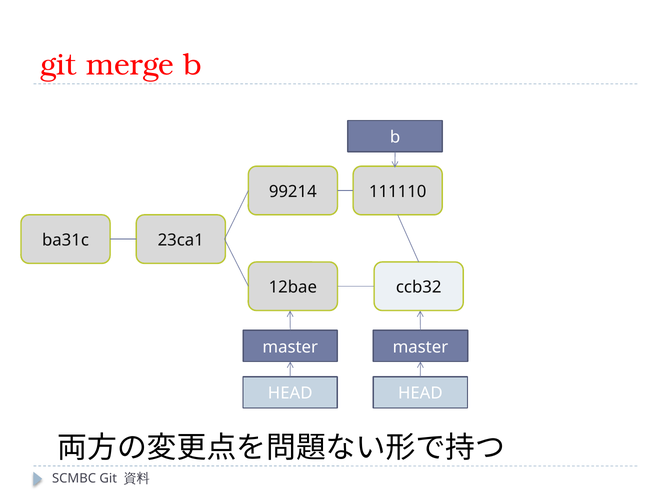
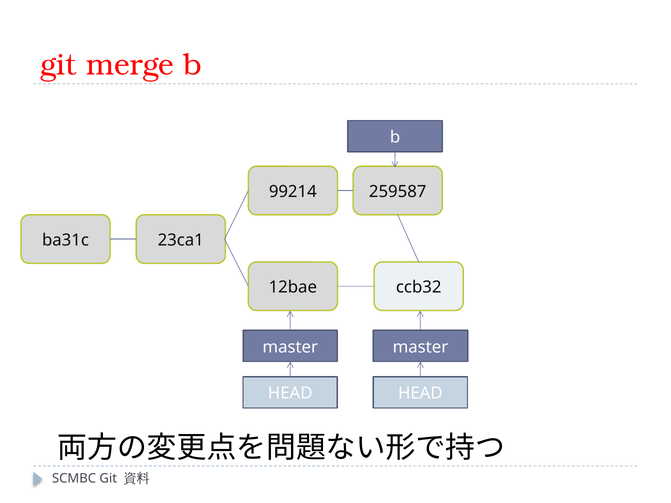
111110: 111110 -> 259587
